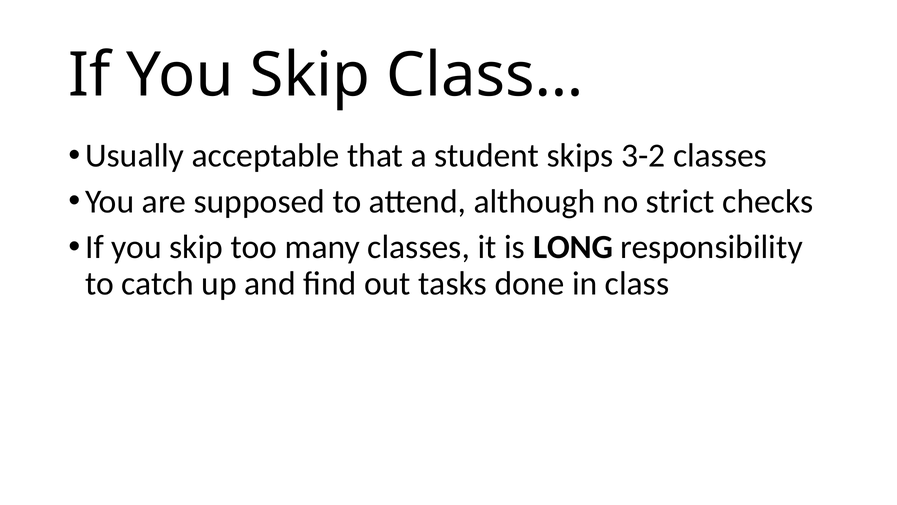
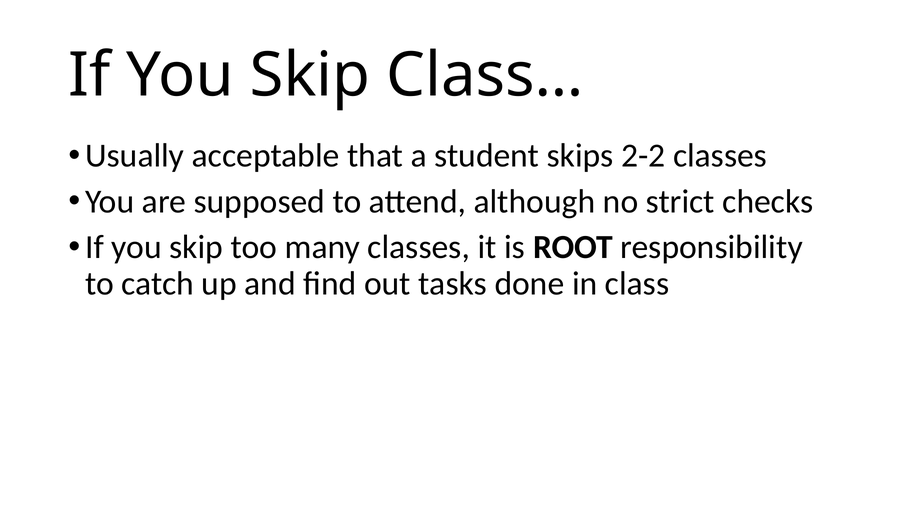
3-2: 3-2 -> 2-2
LONG: LONG -> ROOT
